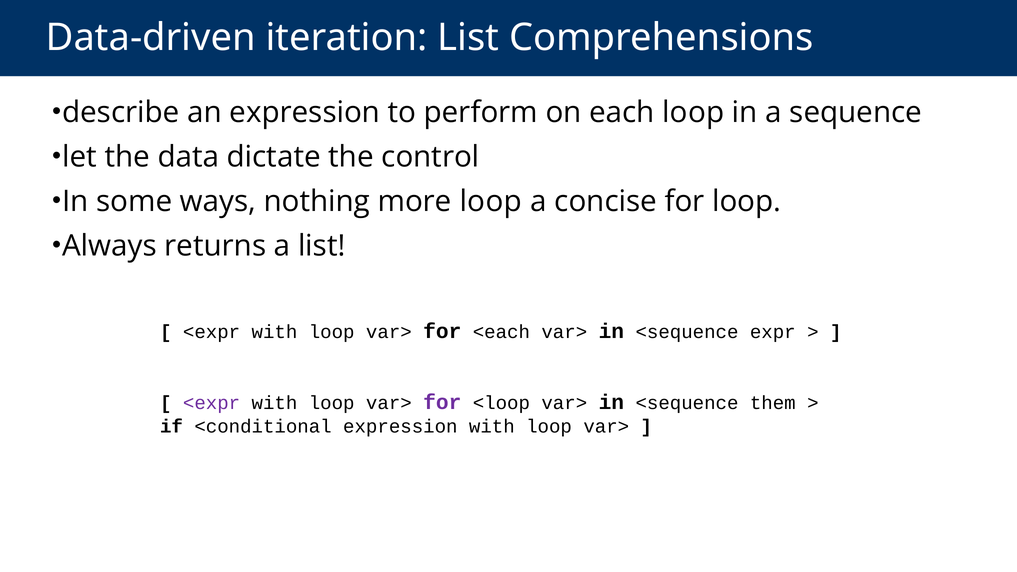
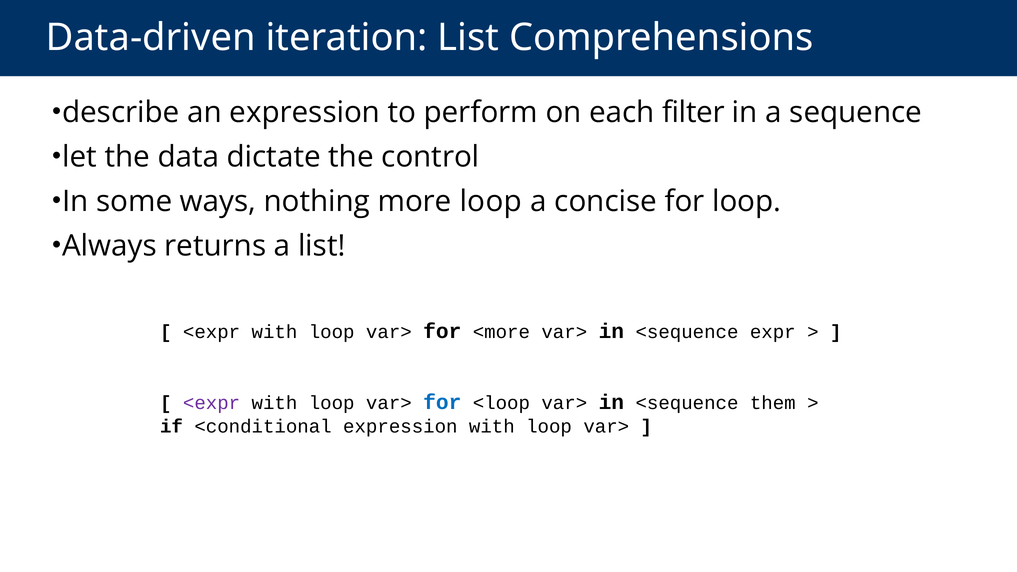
each loop: loop -> filter
<each: <each -> <more
for at (442, 402) colour: purple -> blue
